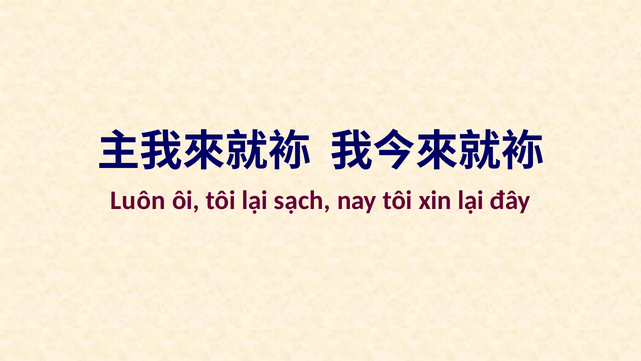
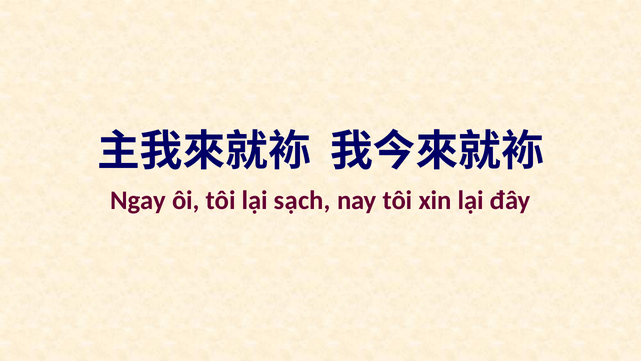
Luôn: Luôn -> Ngay
